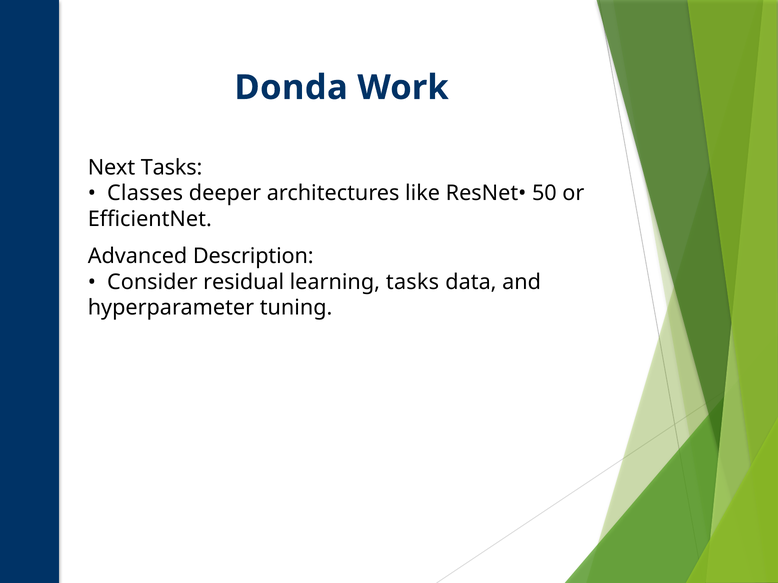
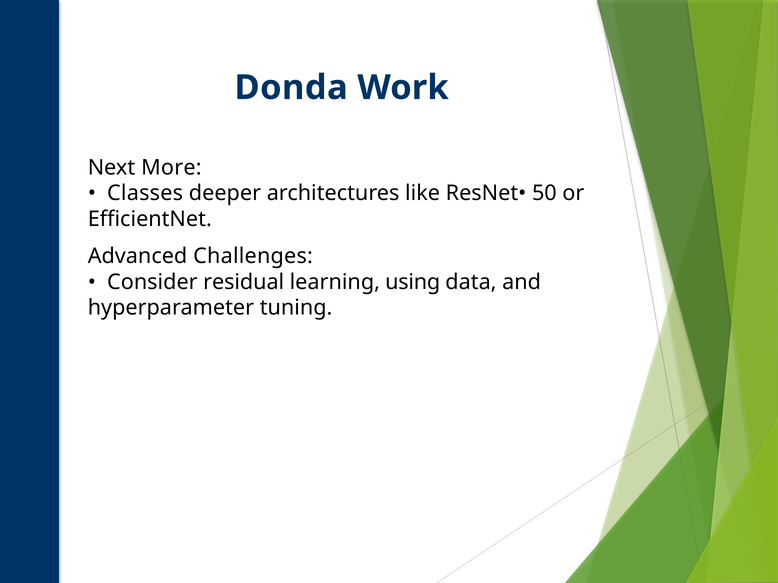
Next Tasks: Tasks -> More
Description: Description -> Challenges
learning tasks: tasks -> using
